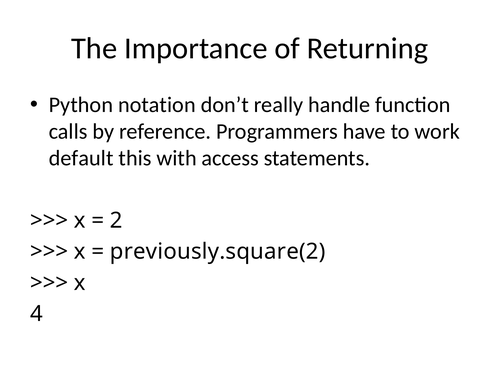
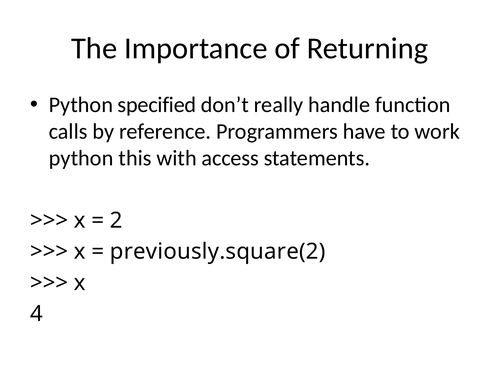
notation: notation -> specified
default at (81, 158): default -> python
